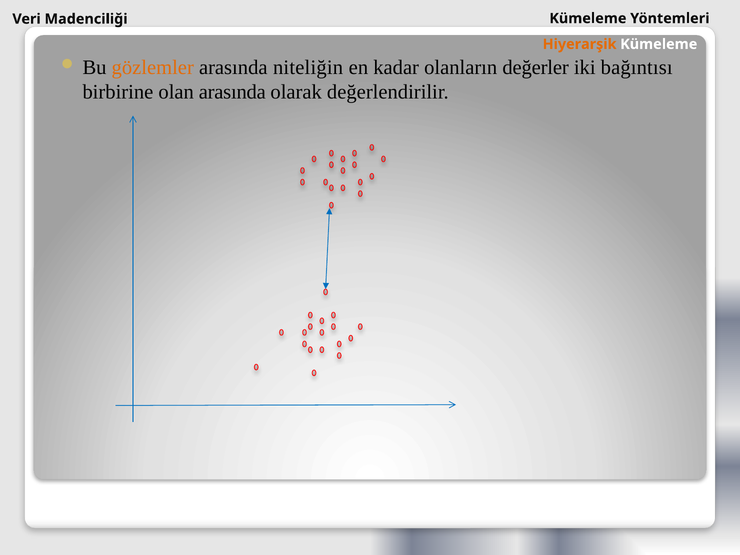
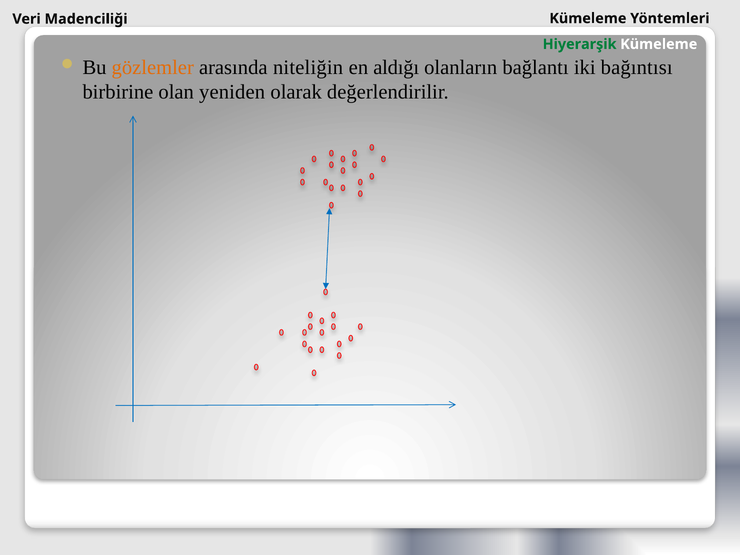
Hiyerarşik colour: orange -> green
kadar: kadar -> aldığı
değerler: değerler -> bağlantı
olan arasında: arasında -> yeniden
